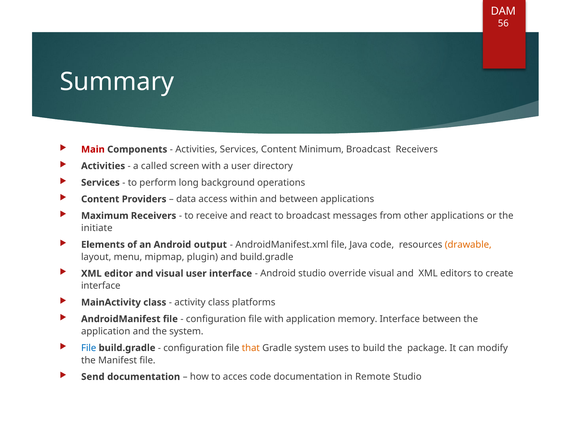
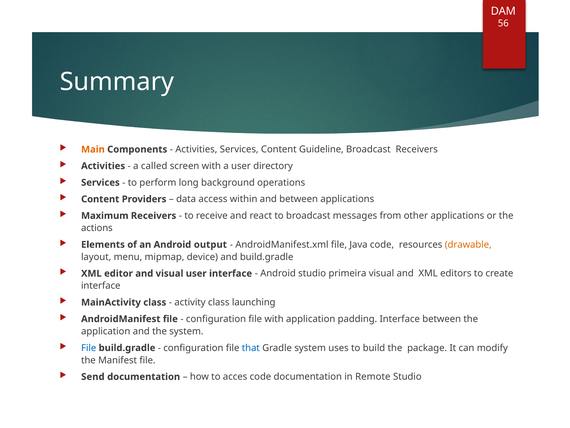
Main colour: red -> orange
Minimum: Minimum -> Guideline
initiate: initiate -> actions
plugin: plugin -> device
override: override -> primeira
platforms: platforms -> launching
memory: memory -> padding
that colour: orange -> blue
